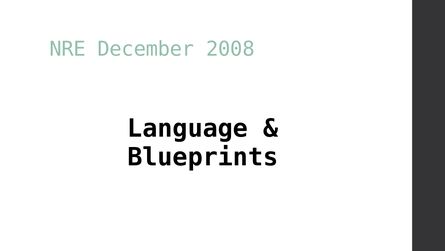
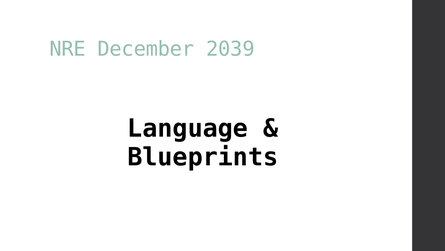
2008: 2008 -> 2039
